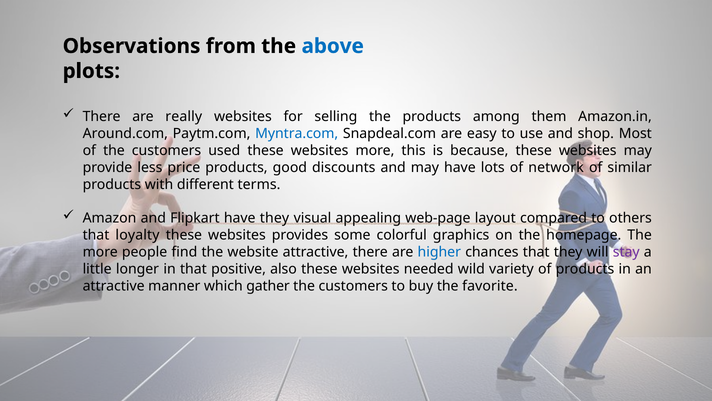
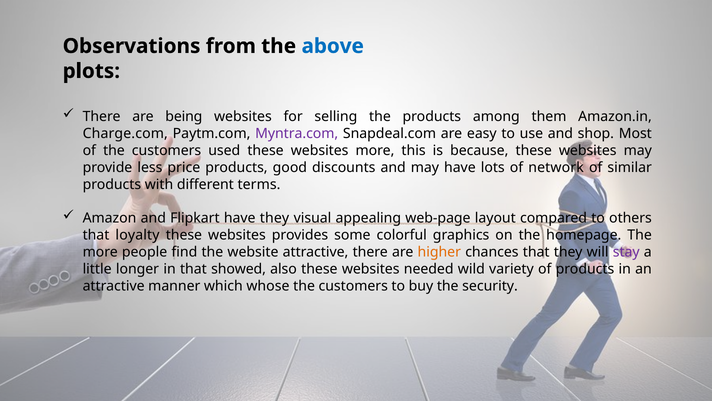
really: really -> being
Around.com: Around.com -> Charge.com
Myntra.com colour: blue -> purple
higher colour: blue -> orange
positive: positive -> showed
gather: gather -> whose
favorite: favorite -> security
